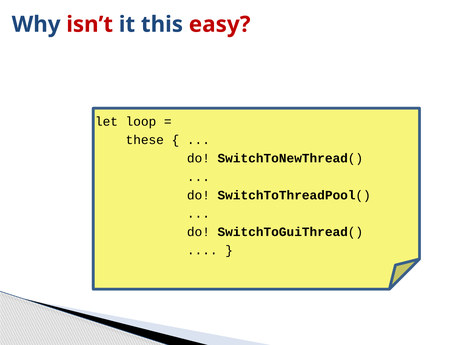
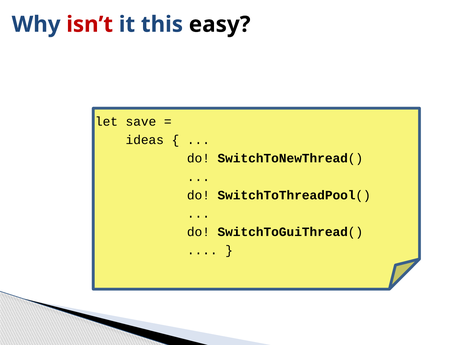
easy colour: red -> black
loop: loop -> save
these: these -> ideas
